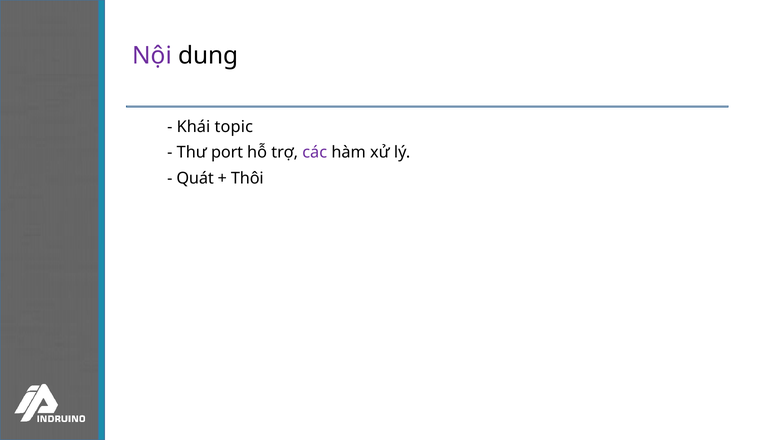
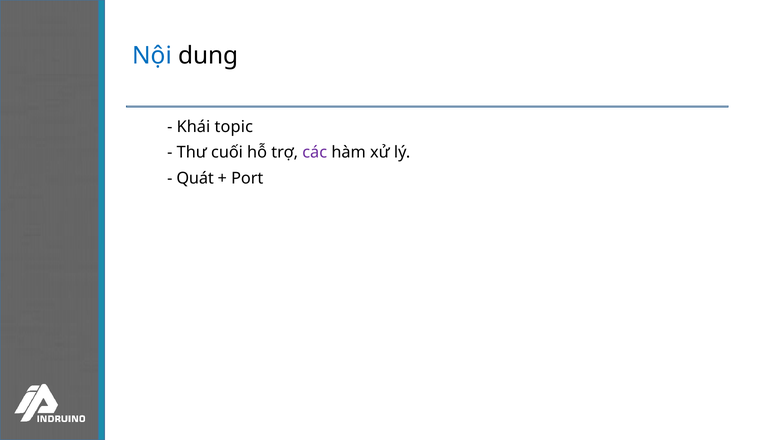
Nội colour: purple -> blue
port: port -> cuối
Thôi: Thôi -> Port
